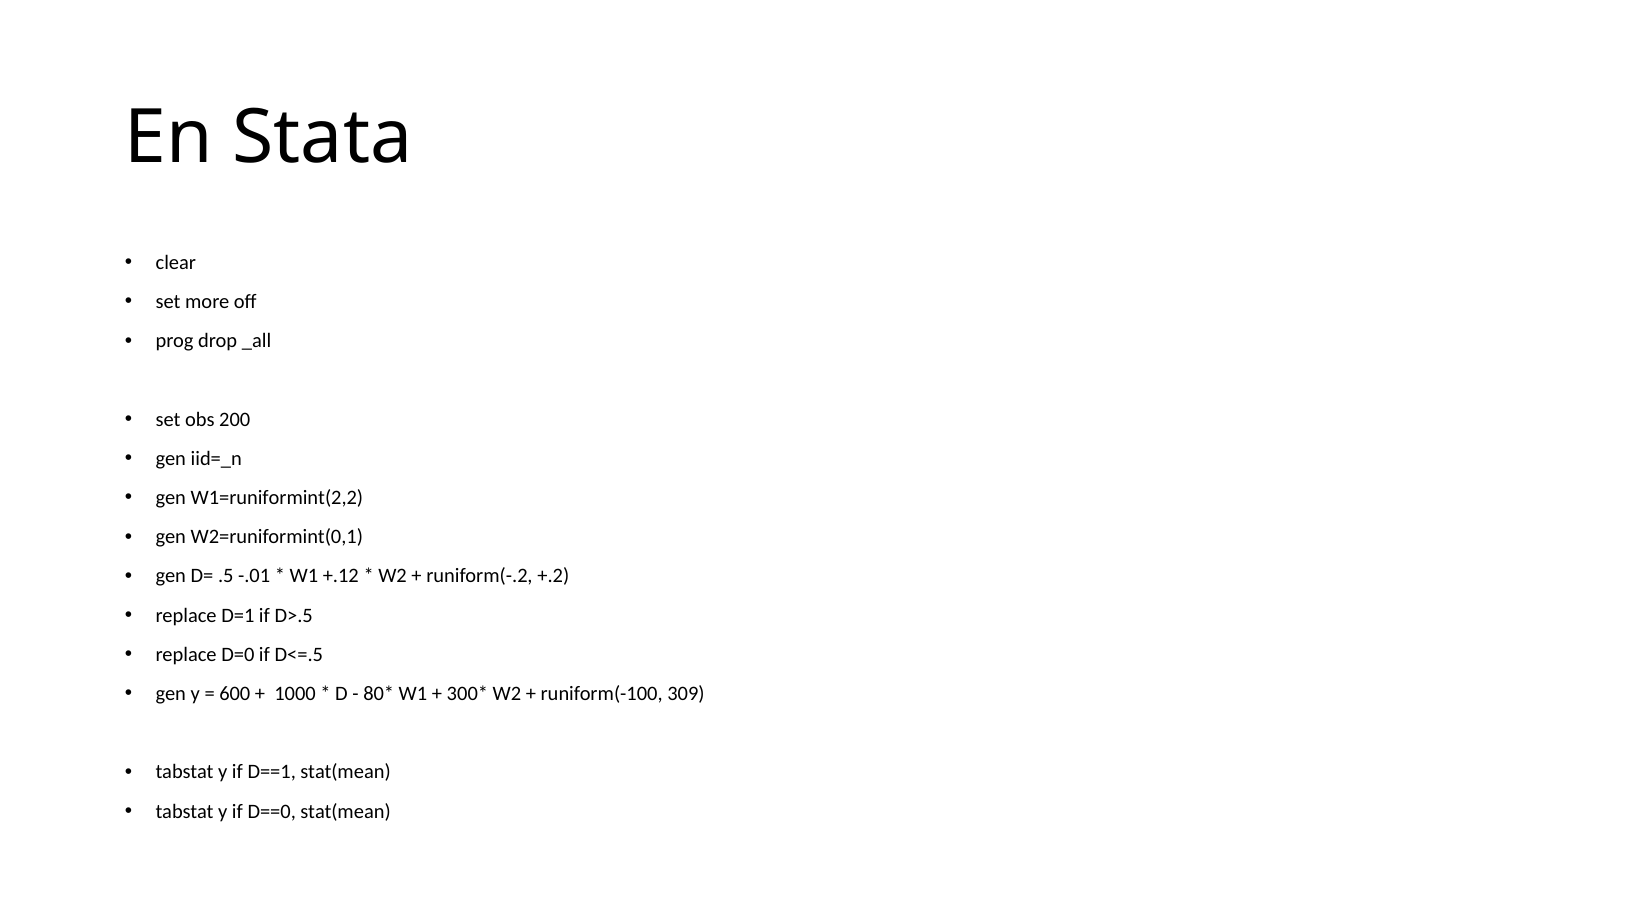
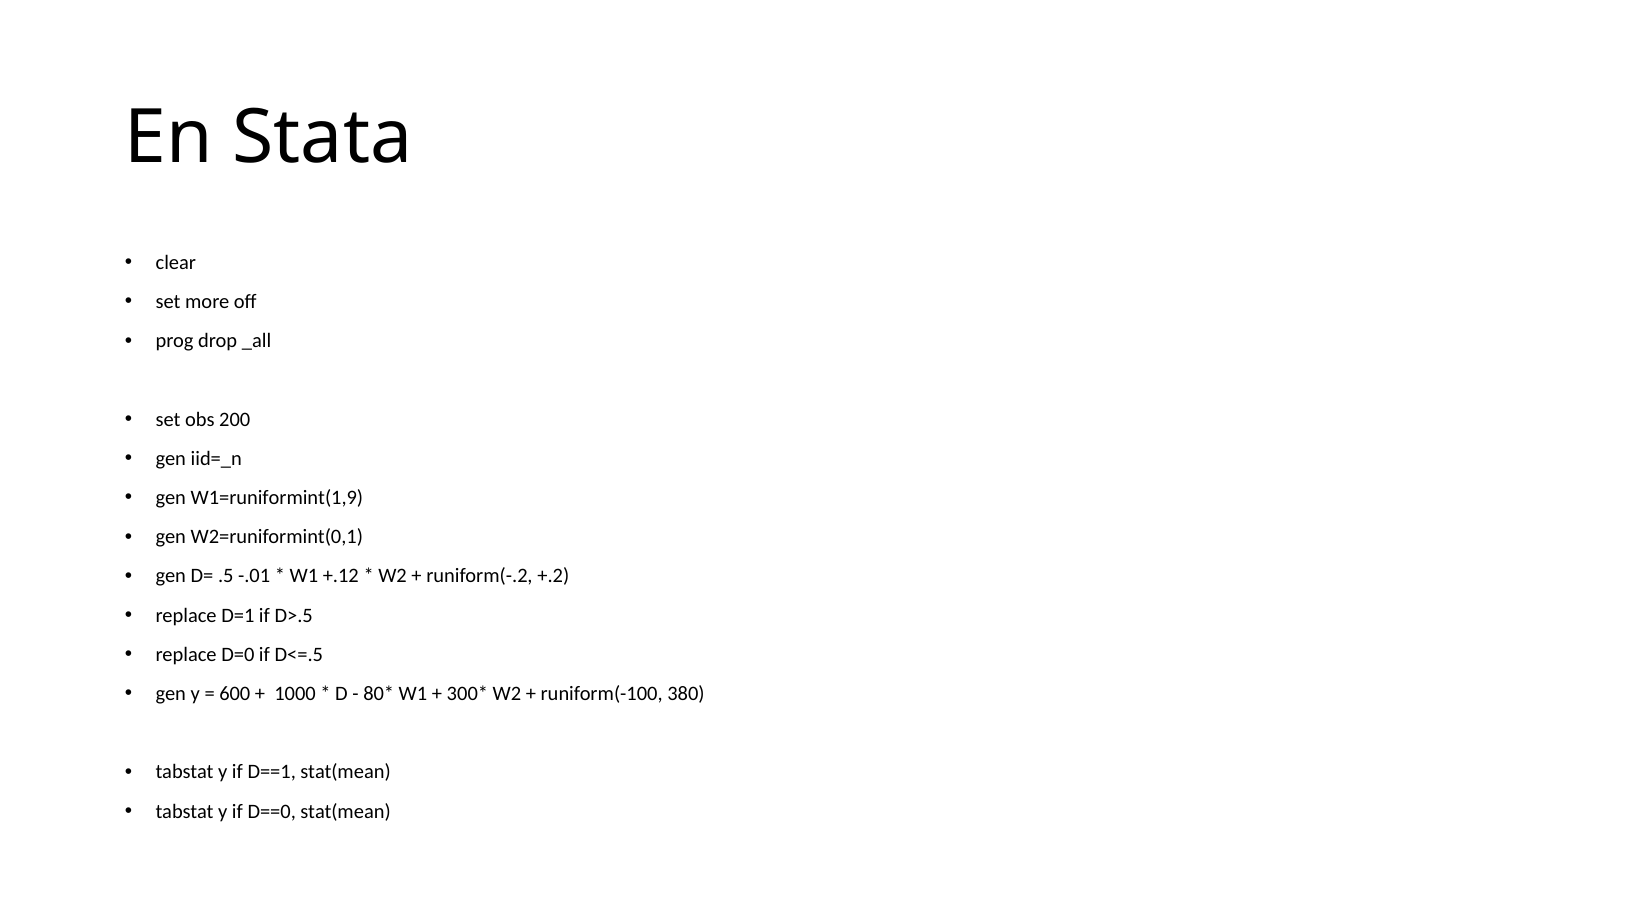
W1=runiformint(2,2: W1=runiformint(2,2 -> W1=runiformint(1,9
309: 309 -> 380
